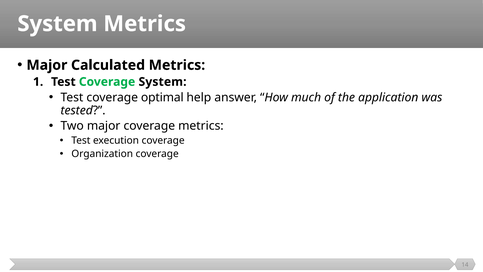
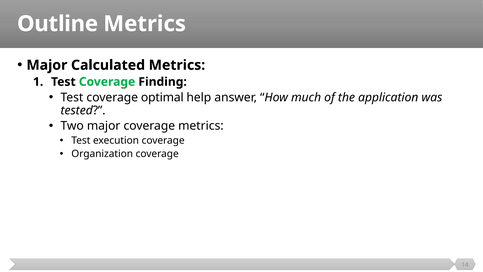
System at (57, 24): System -> Outline
Coverage System: System -> Finding
